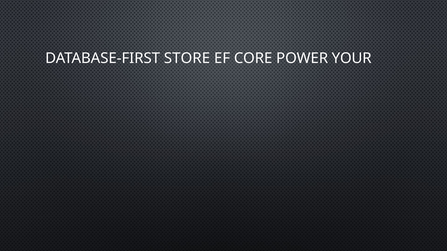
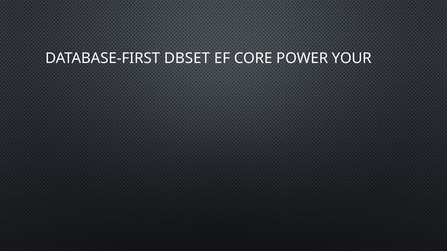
STORE: STORE -> DBSET
